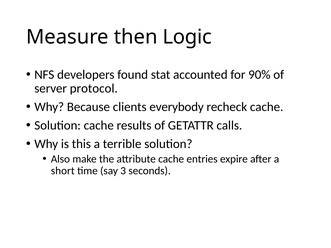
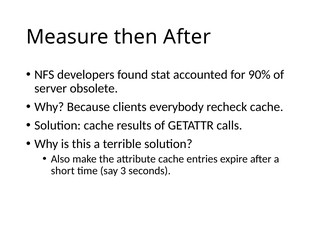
then Logic: Logic -> After
protocol: protocol -> obsolete
